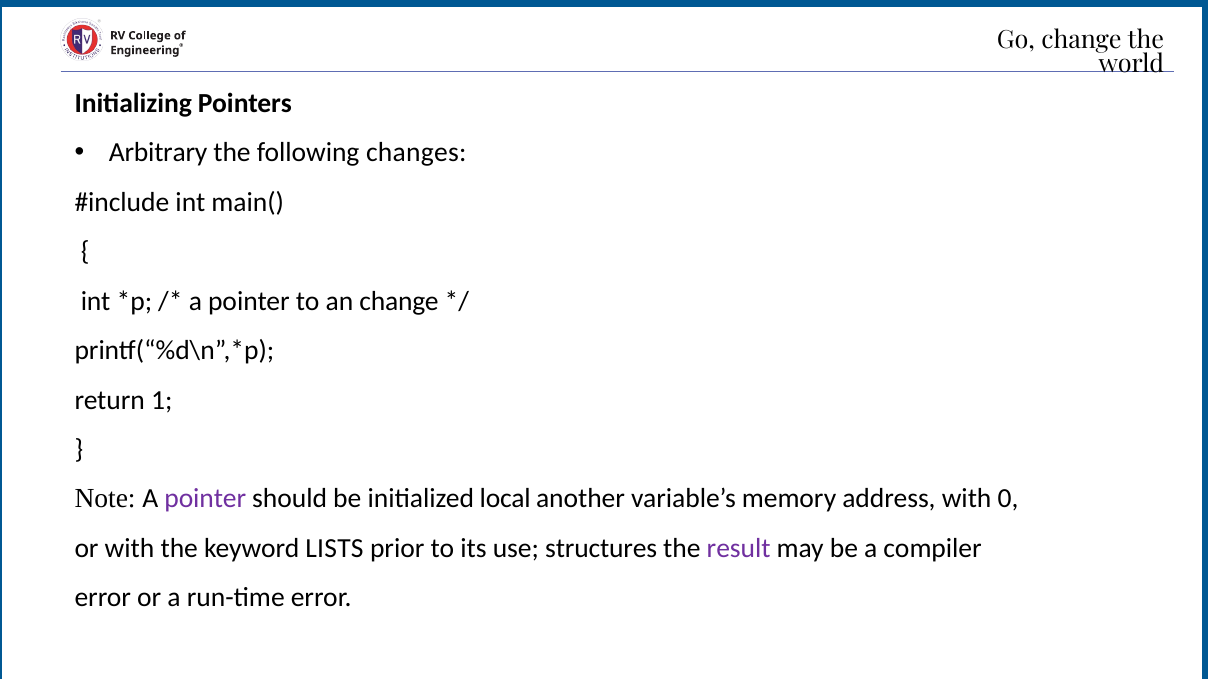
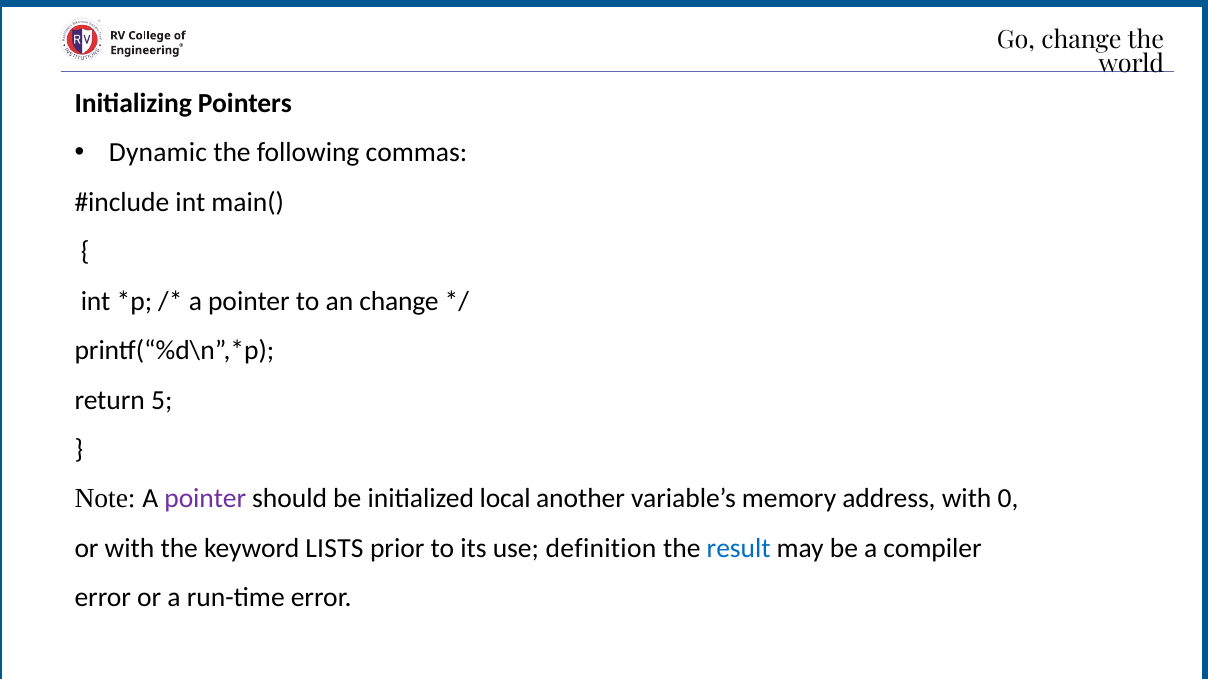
Arbitrary: Arbitrary -> Dynamic
changes: changes -> commas
1: 1 -> 5
structures: structures -> definition
result colour: purple -> blue
